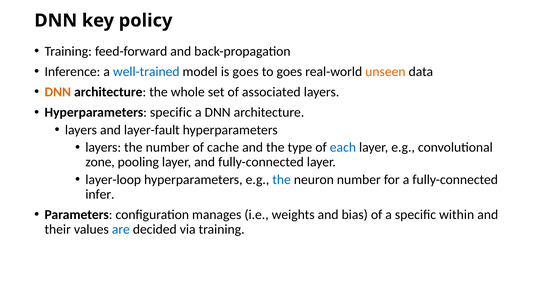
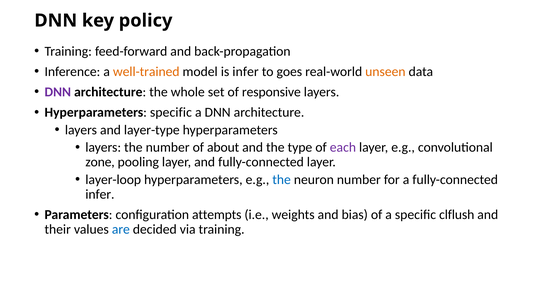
well-trained colour: blue -> orange
is goes: goes -> infer
DNN at (58, 92) colour: orange -> purple
associated: associated -> responsive
layer-fault: layer-fault -> layer-type
cache: cache -> about
each colour: blue -> purple
manages: manages -> attempts
within: within -> clflush
